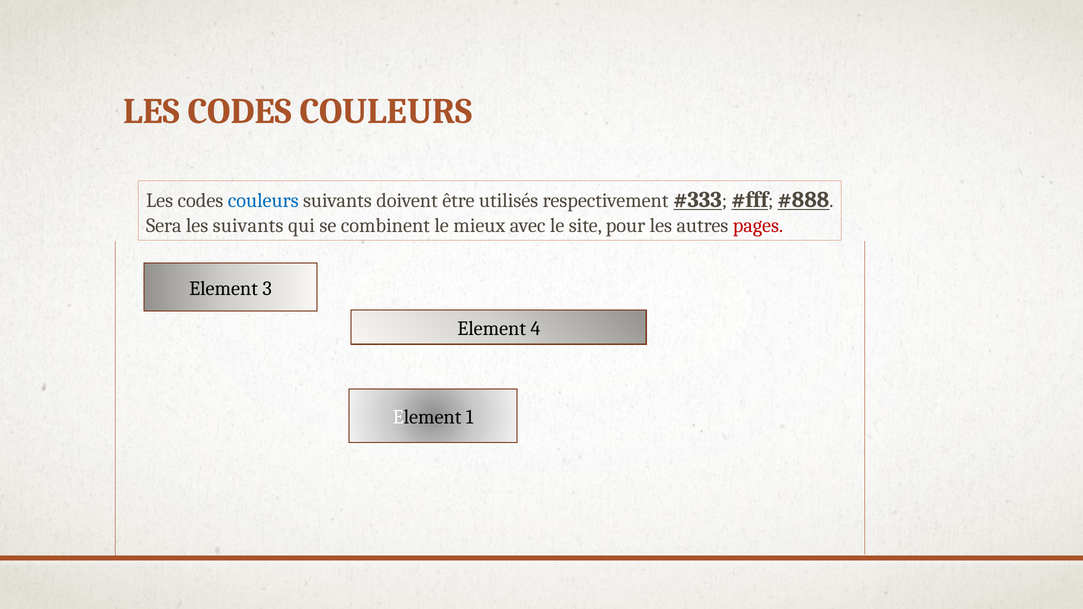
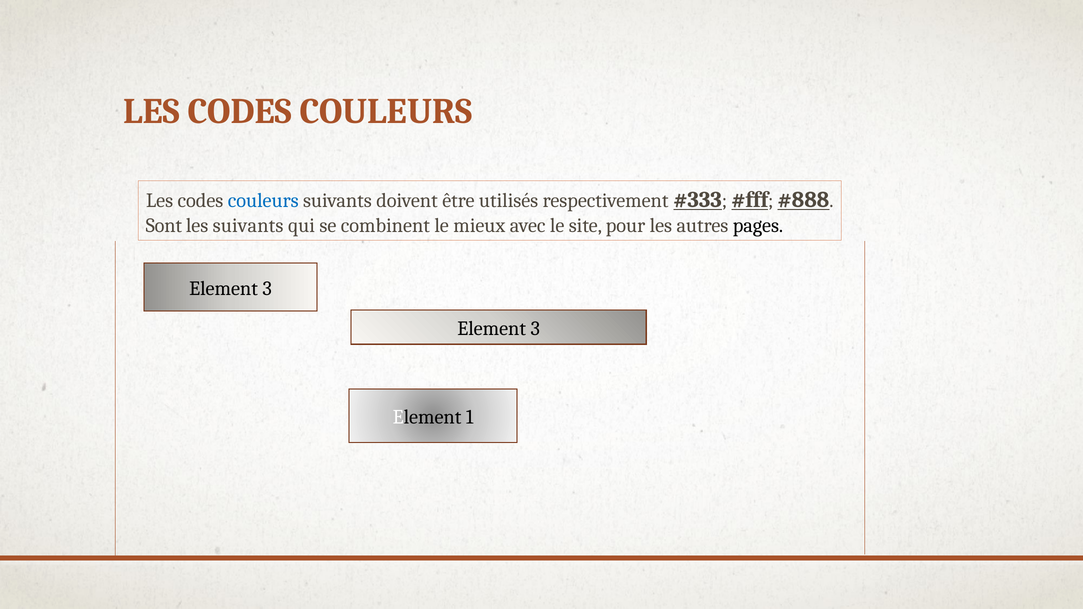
Sera: Sera -> Sont
pages colour: red -> black
4 at (535, 329): 4 -> 3
